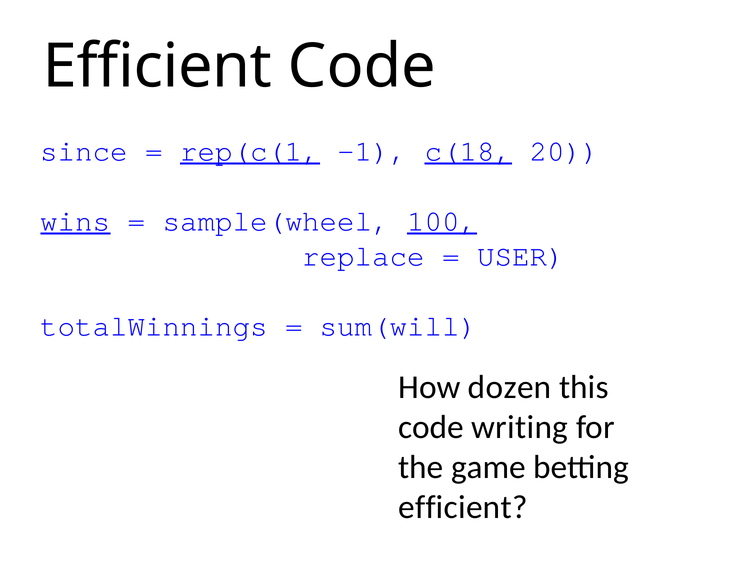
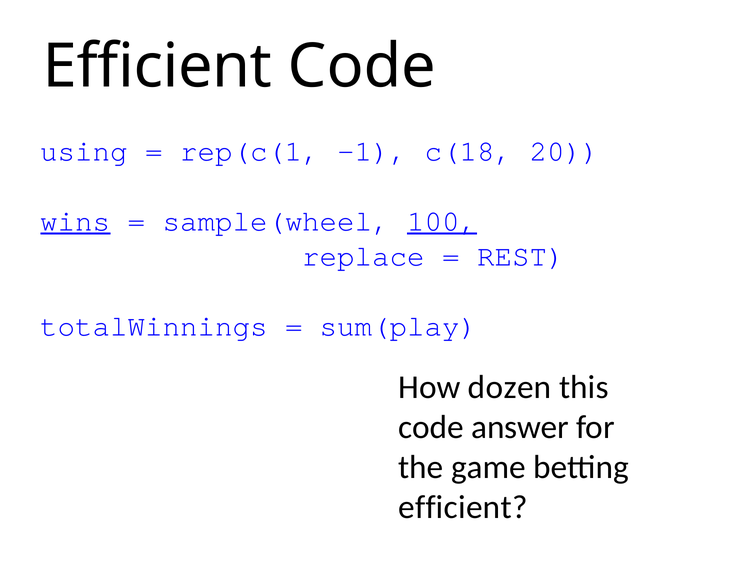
since: since -> using
rep(c(1 underline: present -> none
c(18 underline: present -> none
USER: USER -> REST
sum(will: sum(will -> sum(play
writing: writing -> answer
